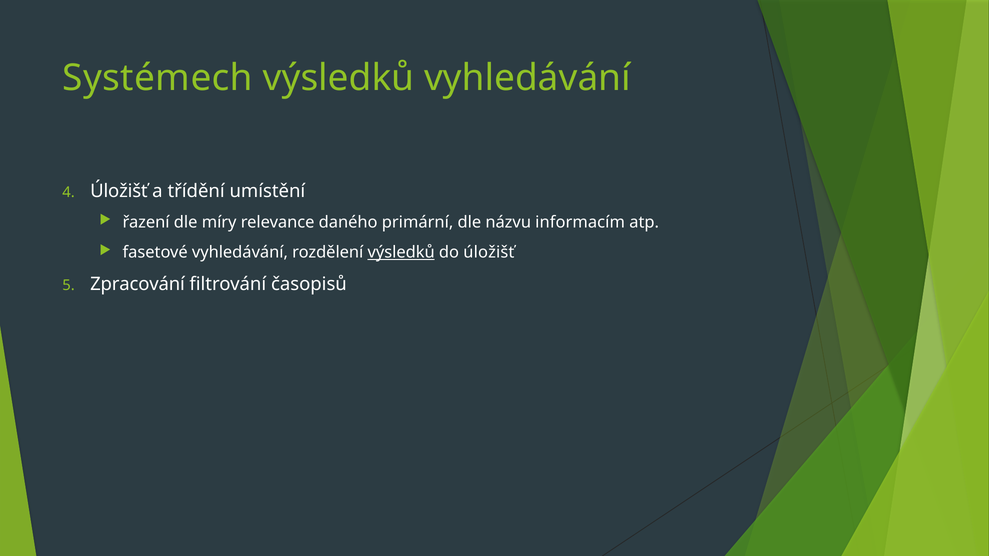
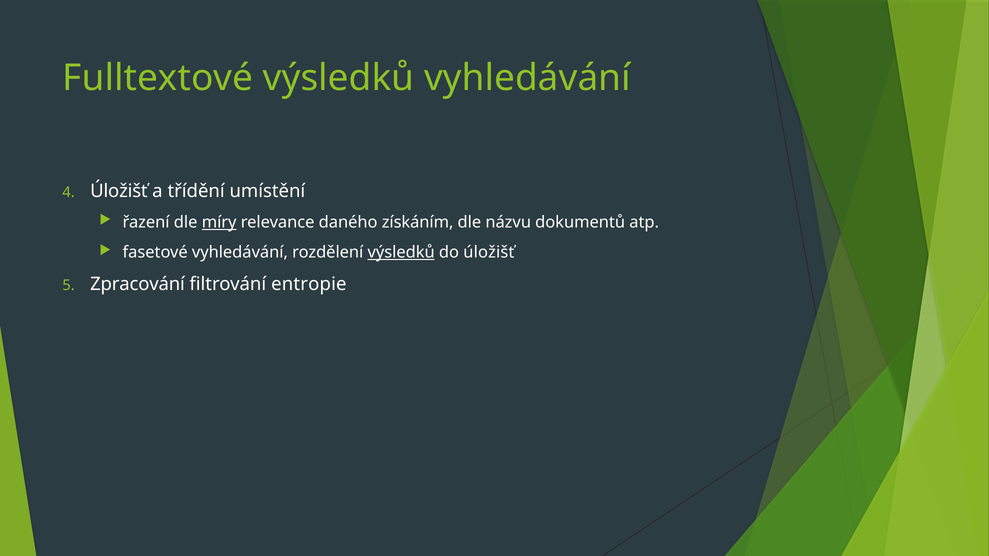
Systémech: Systémech -> Fulltextové
míry underline: none -> present
primární: primární -> získáním
informacím: informacím -> dokumentů
časopisů: časopisů -> entropie
